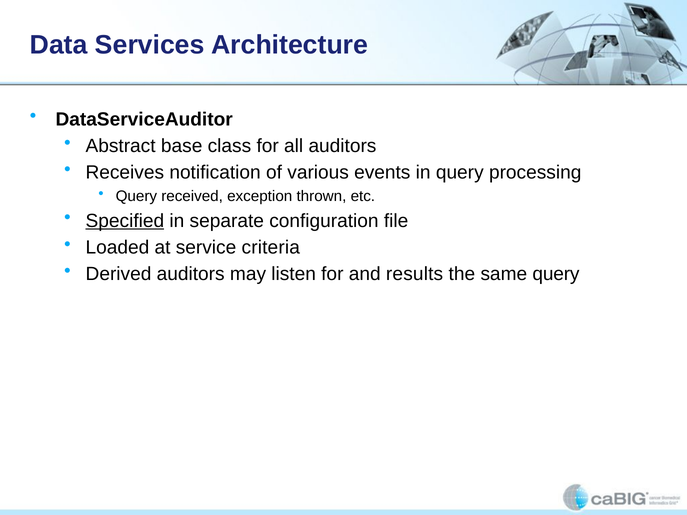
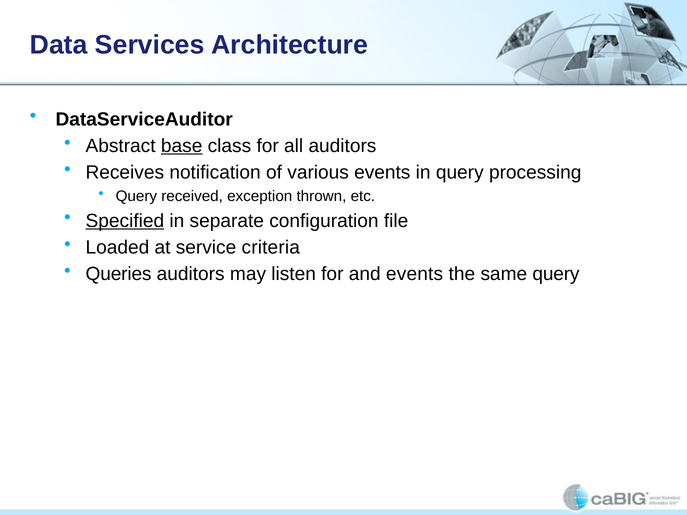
base underline: none -> present
Derived: Derived -> Queries
and results: results -> events
